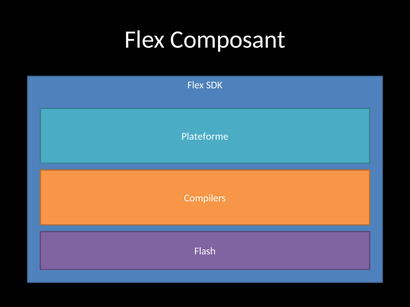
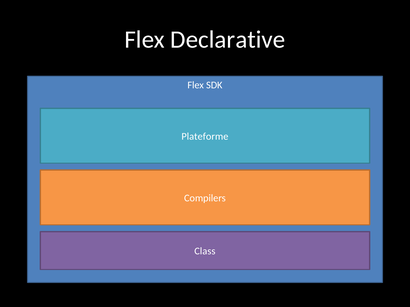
Composant: Composant -> Declarative
Flash: Flash -> Class
